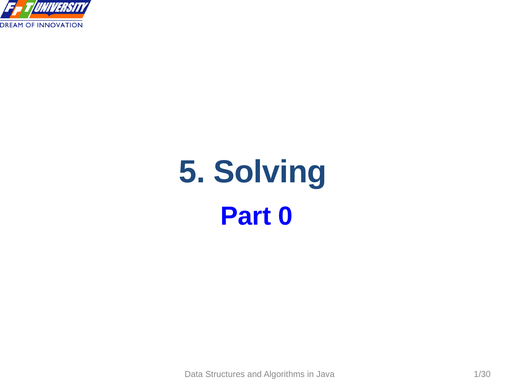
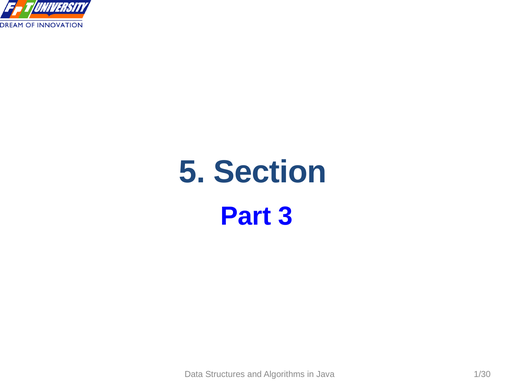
Solving: Solving -> Section
0: 0 -> 3
